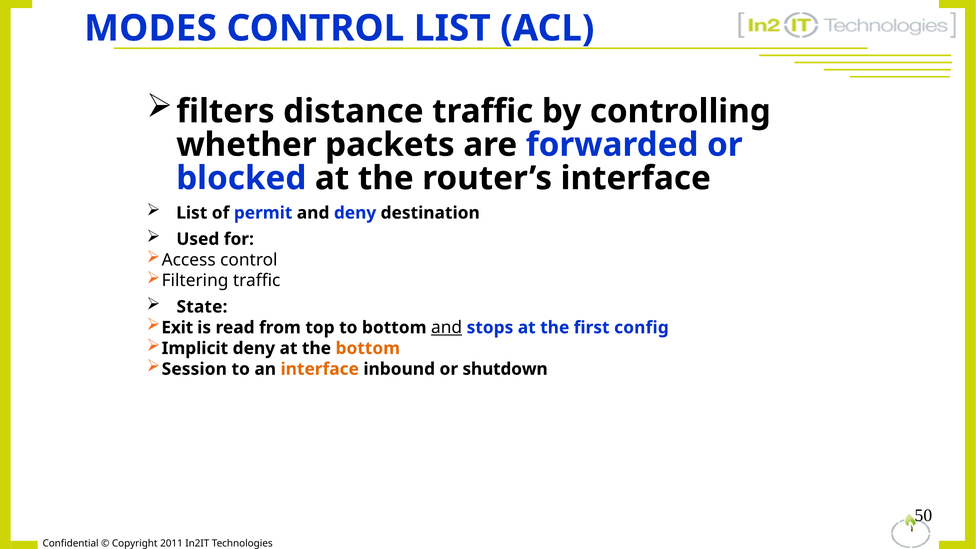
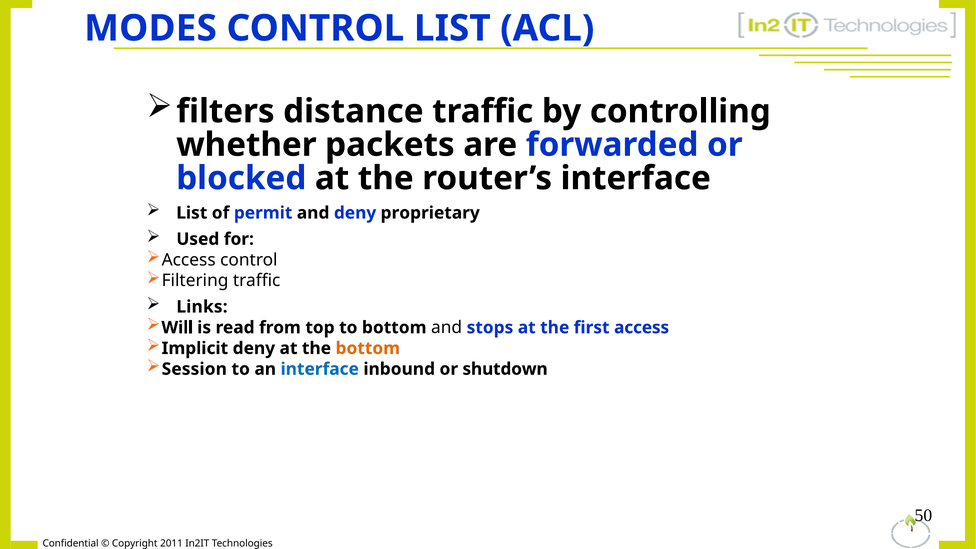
destination: destination -> proprietary
State: State -> Links
Exit: Exit -> Will
and at (447, 328) underline: present -> none
first config: config -> access
interface at (320, 369) colour: orange -> blue
